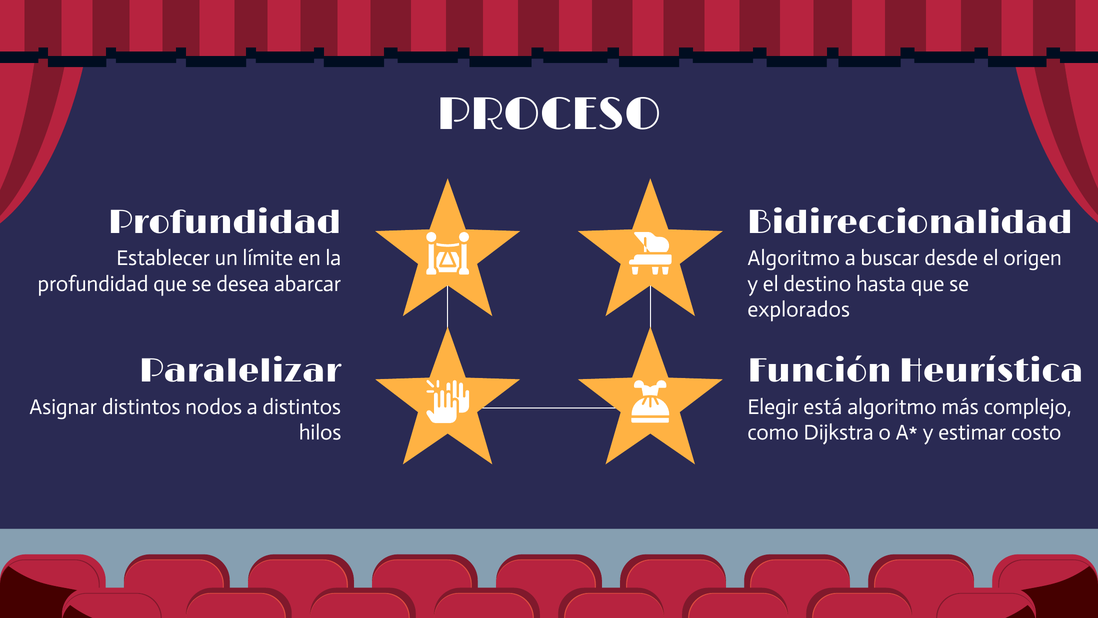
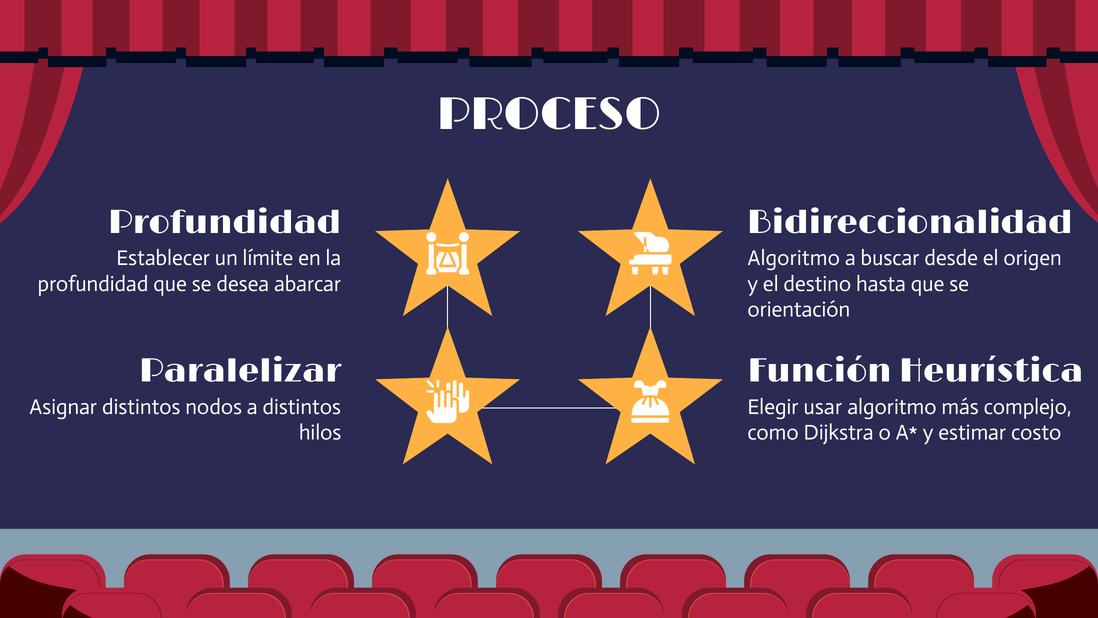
explorados: explorados -> orientación
está: está -> usar
